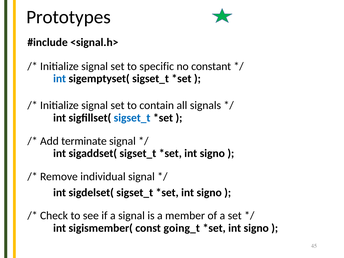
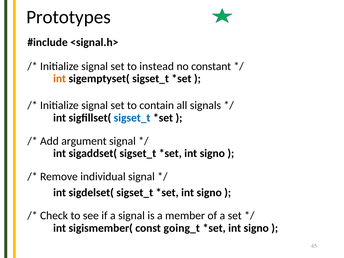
specific: specific -> instead
int at (60, 79) colour: blue -> orange
terminate: terminate -> argument
